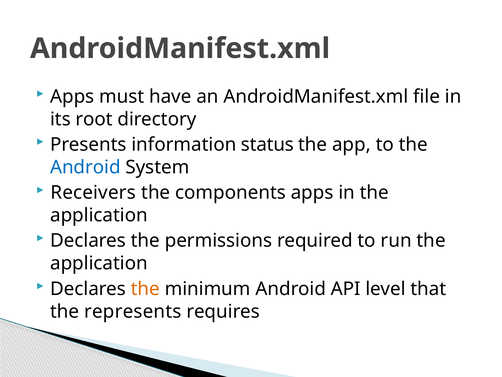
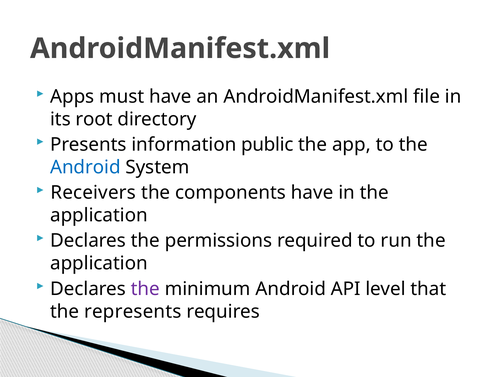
status: status -> public
components apps: apps -> have
the at (145, 288) colour: orange -> purple
